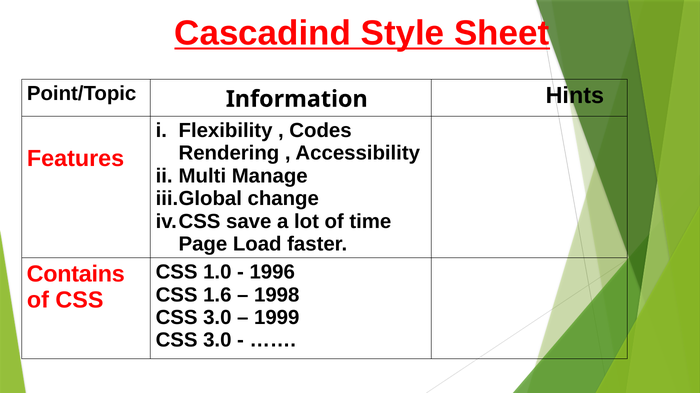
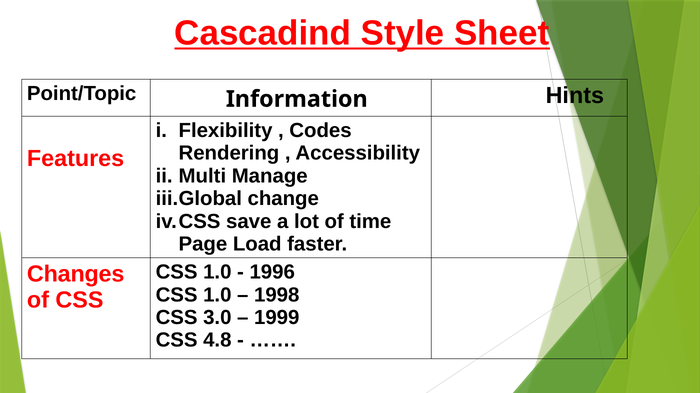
Contains: Contains -> Changes
1.6 at (217, 295): 1.6 -> 1.0
3.0 at (217, 341): 3.0 -> 4.8
